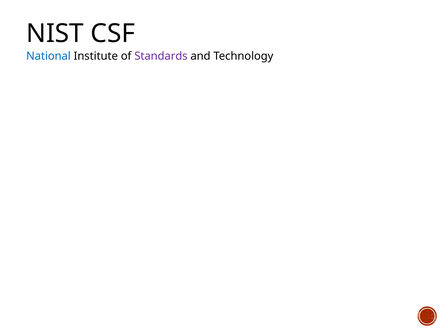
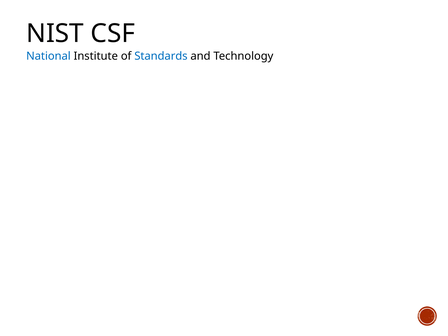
Standards colour: purple -> blue
